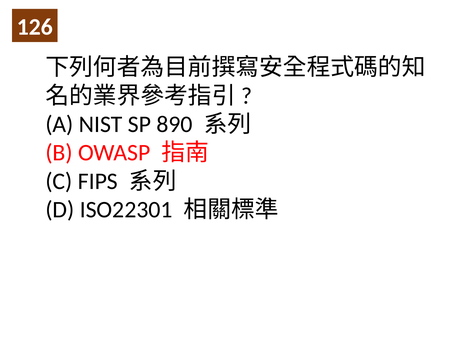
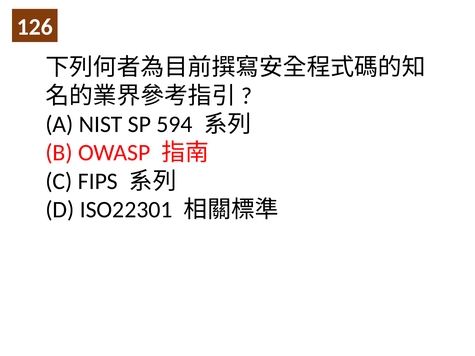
890: 890 -> 594
